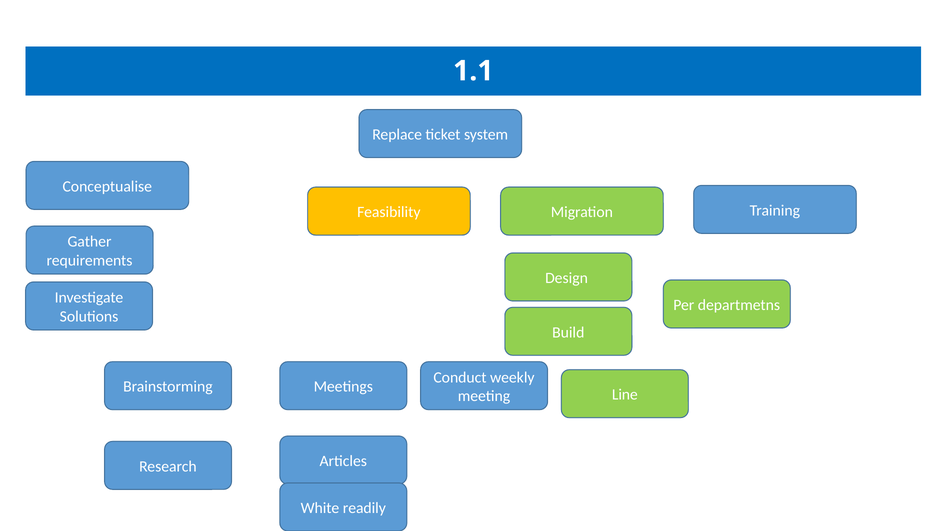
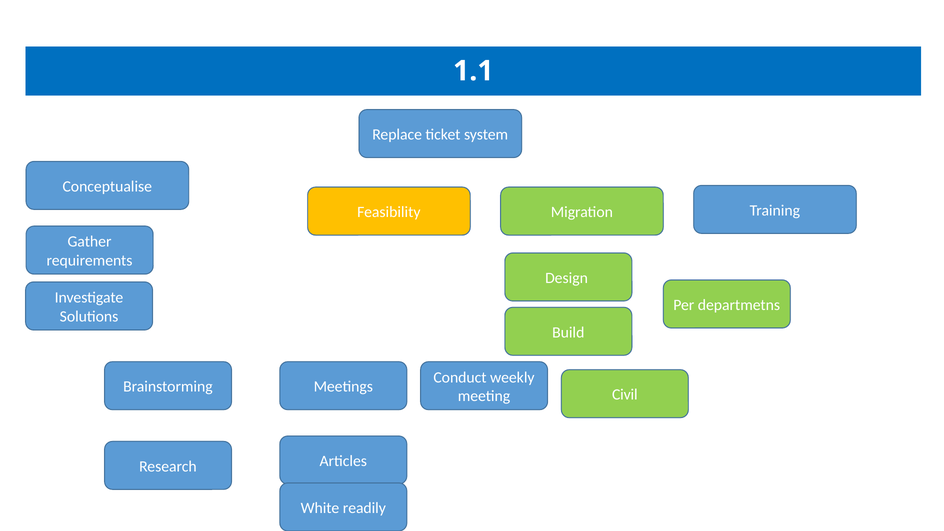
Line: Line -> Civil
